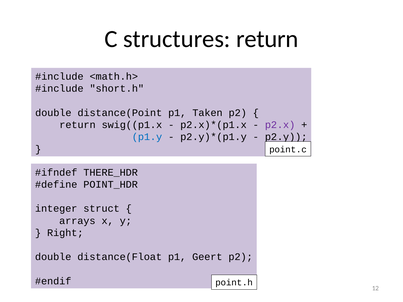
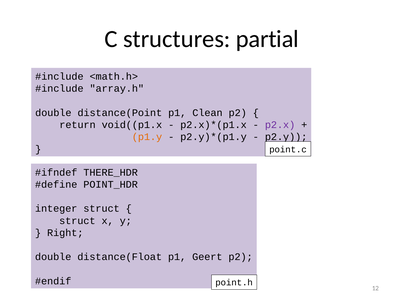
structures return: return -> partial
short.h: short.h -> array.h
Taken: Taken -> Clean
swig((p1.x: swig((p1.x -> void((p1.x
p1.y colour: blue -> orange
arrays at (77, 221): arrays -> struct
